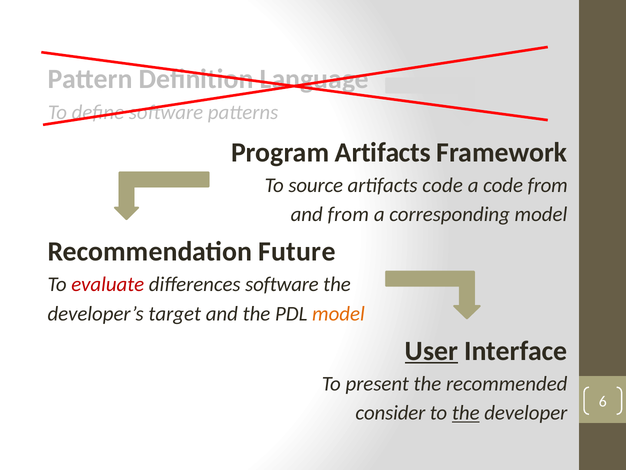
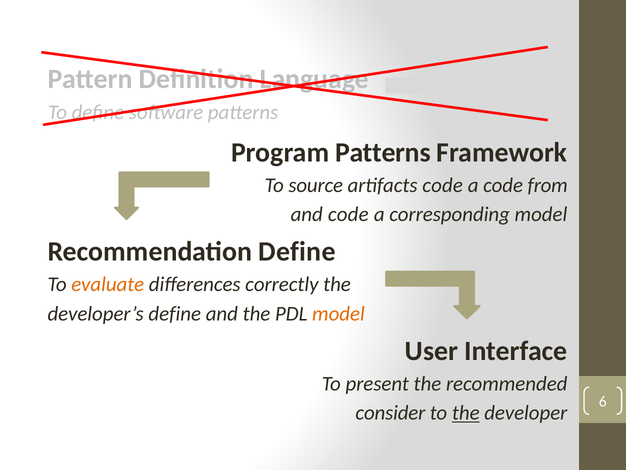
Program Artifacts: Artifacts -> Patterns
and from: from -> code
Recommendation Future: Future -> Define
evaluate colour: red -> orange
differences software: software -> correctly
developer’s target: target -> define
User underline: present -> none
